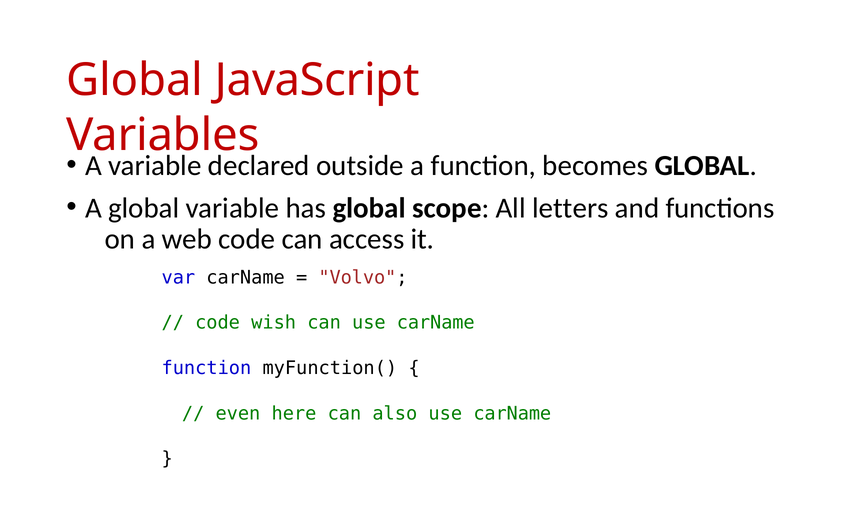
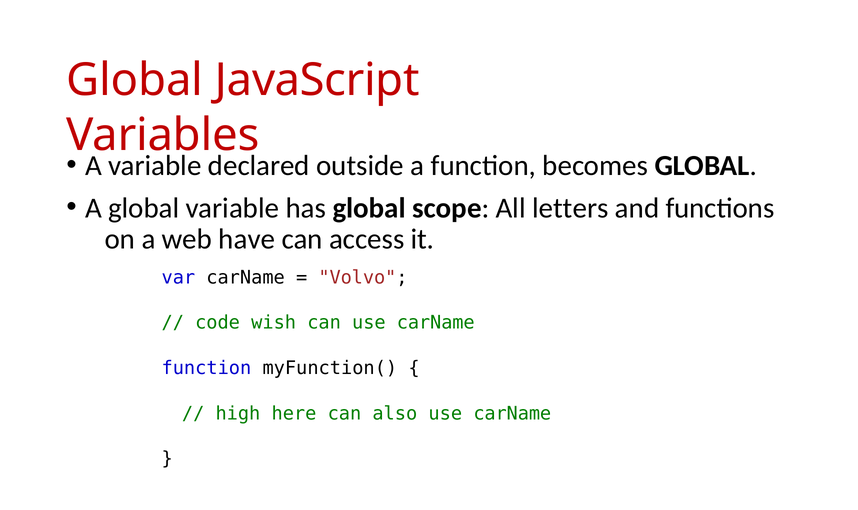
web code: code -> have
even: even -> high
